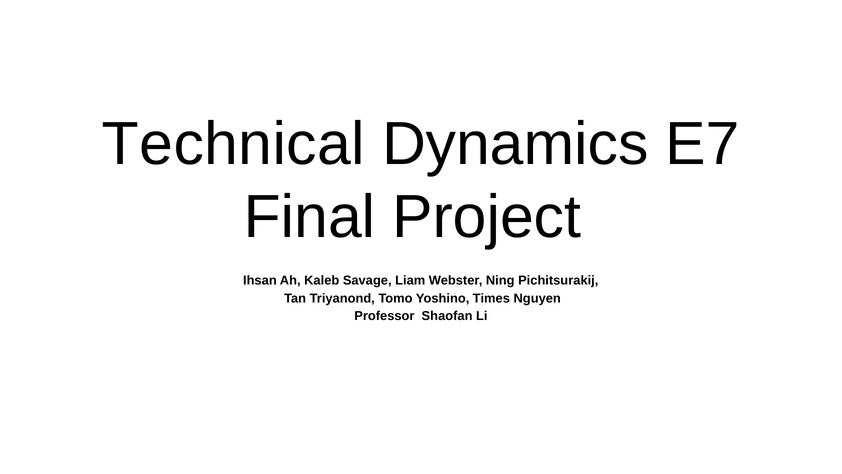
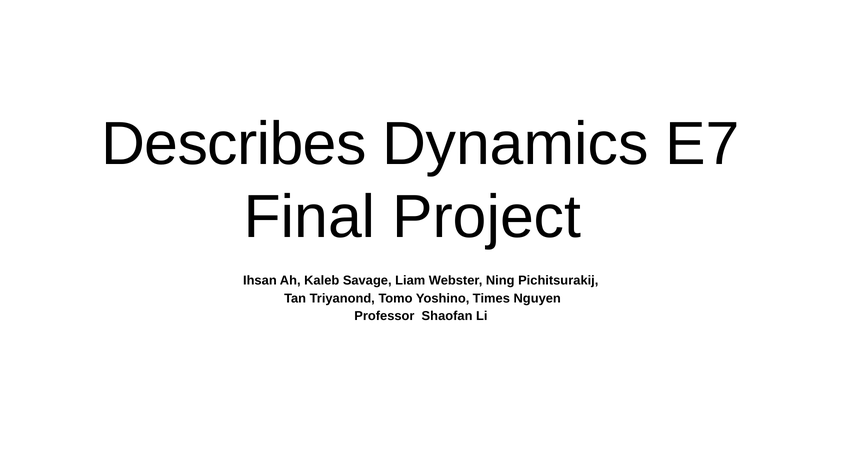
Technical: Technical -> Describes
